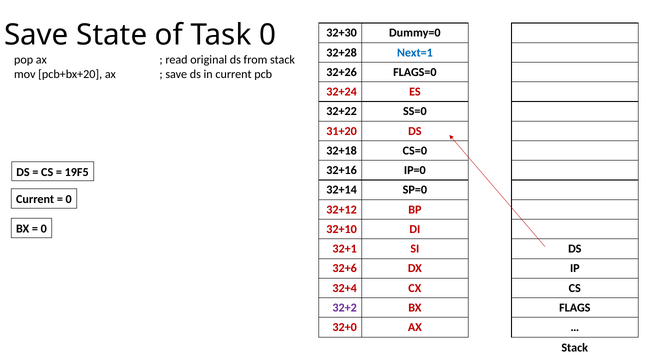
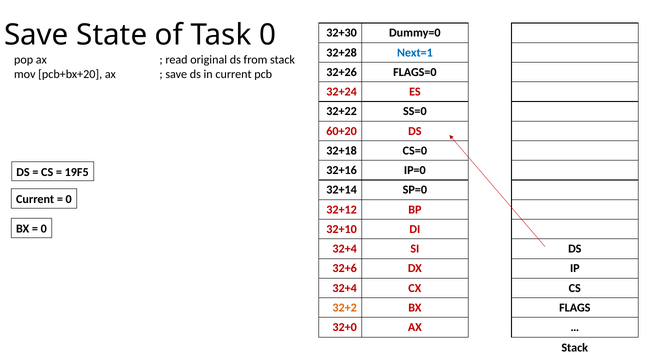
31+20: 31+20 -> 60+20
32+1 at (345, 249): 32+1 -> 32+4
32+2 colour: purple -> orange
